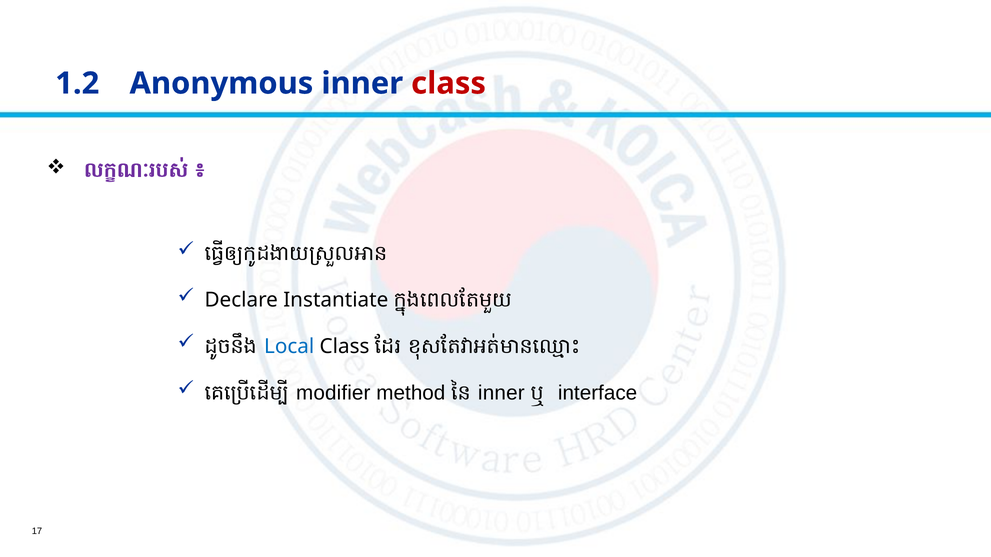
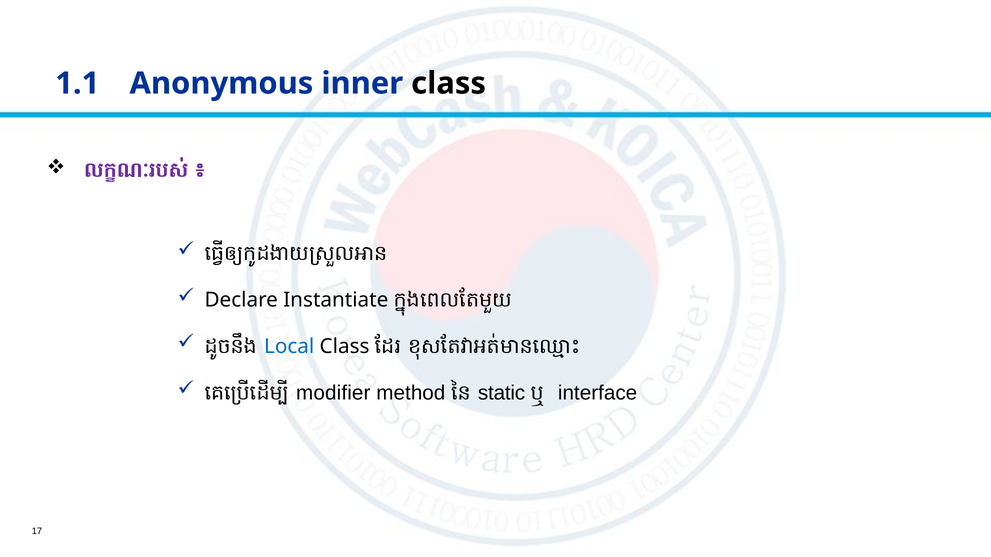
1.2: 1.2 -> 1.1
class at (449, 83) colour: red -> black
inner at (501, 393): inner -> static
